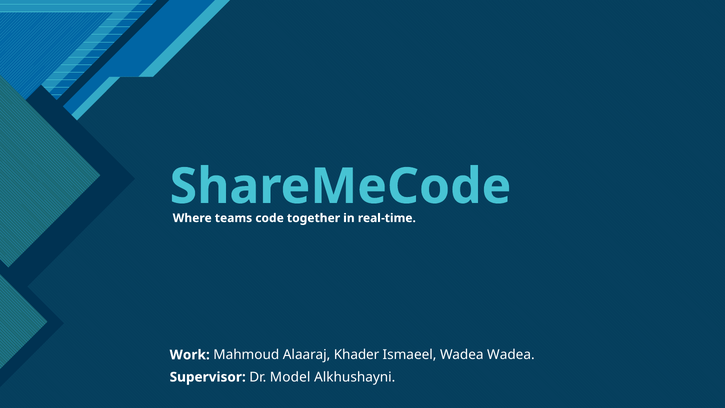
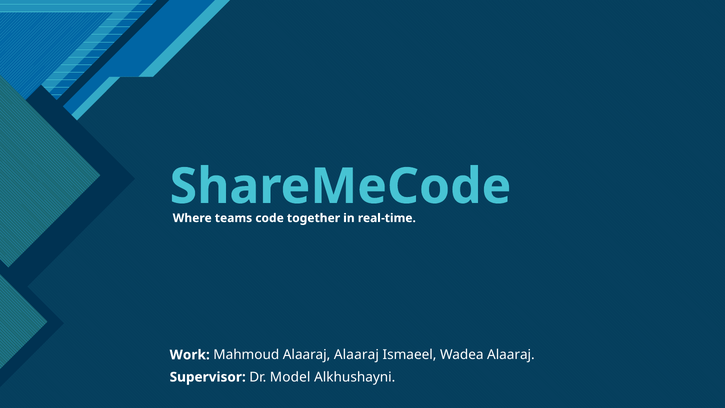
Alaaraj Khader: Khader -> Alaaraj
Wadea Wadea: Wadea -> Alaaraj
